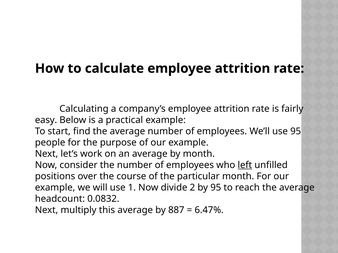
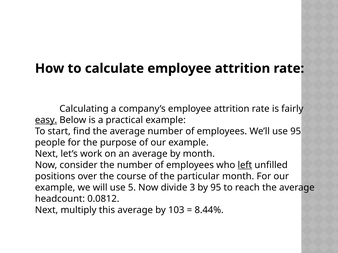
easy underline: none -> present
1: 1 -> 5
2: 2 -> 3
0.0832: 0.0832 -> 0.0812
887: 887 -> 103
6.47%: 6.47% -> 8.44%
